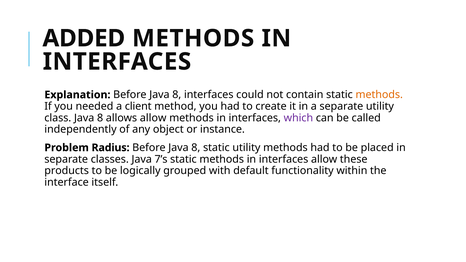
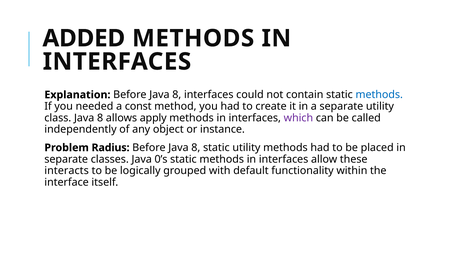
methods at (379, 95) colour: orange -> blue
client: client -> const
allows allow: allow -> apply
7’s: 7’s -> 0’s
products: products -> interacts
